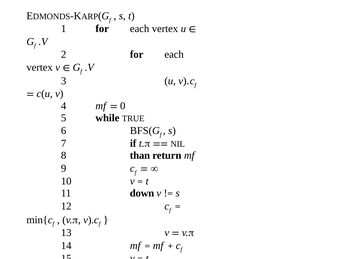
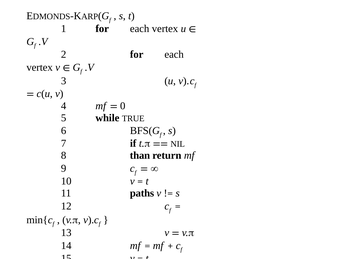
down: down -> paths
